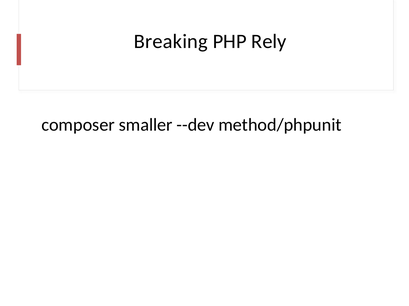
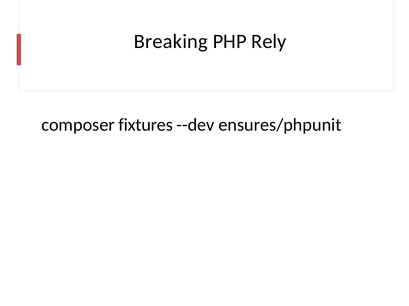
smaller: smaller -> fixtures
method/phpunit: method/phpunit -> ensures/phpunit
